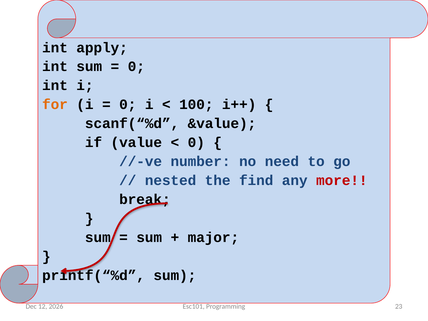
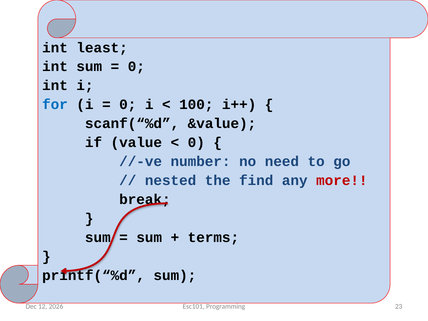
apply: apply -> least
for colour: orange -> blue
major: major -> terms
